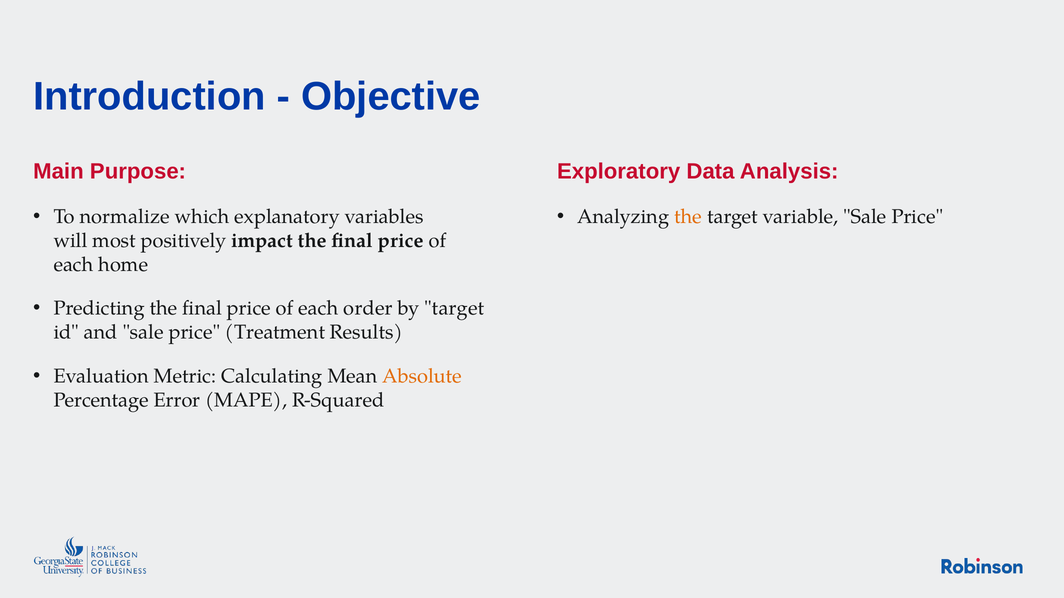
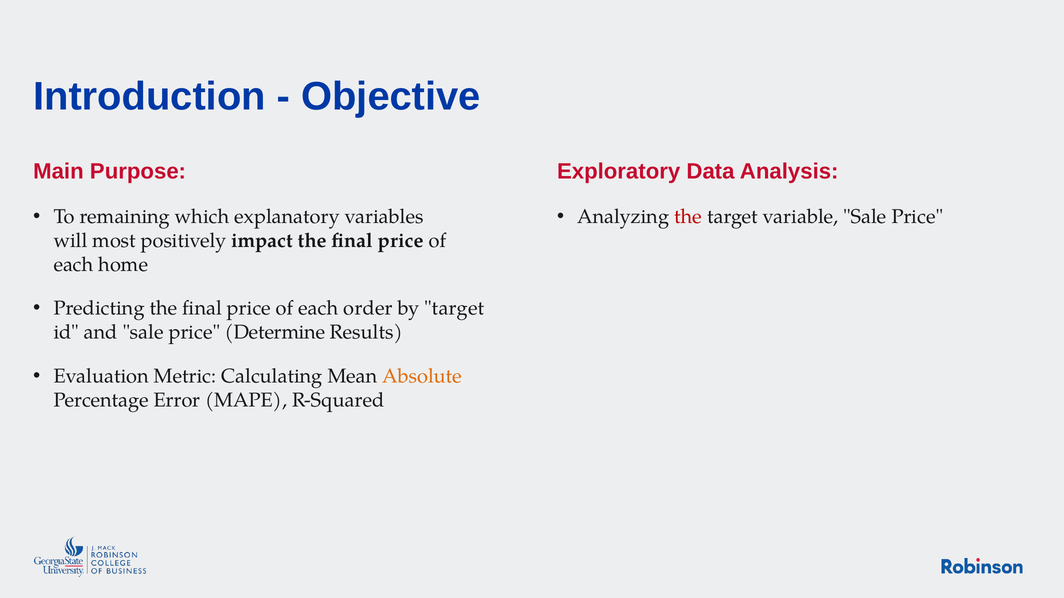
normalize: normalize -> remaining
the at (688, 217) colour: orange -> red
Treatment: Treatment -> Determine
